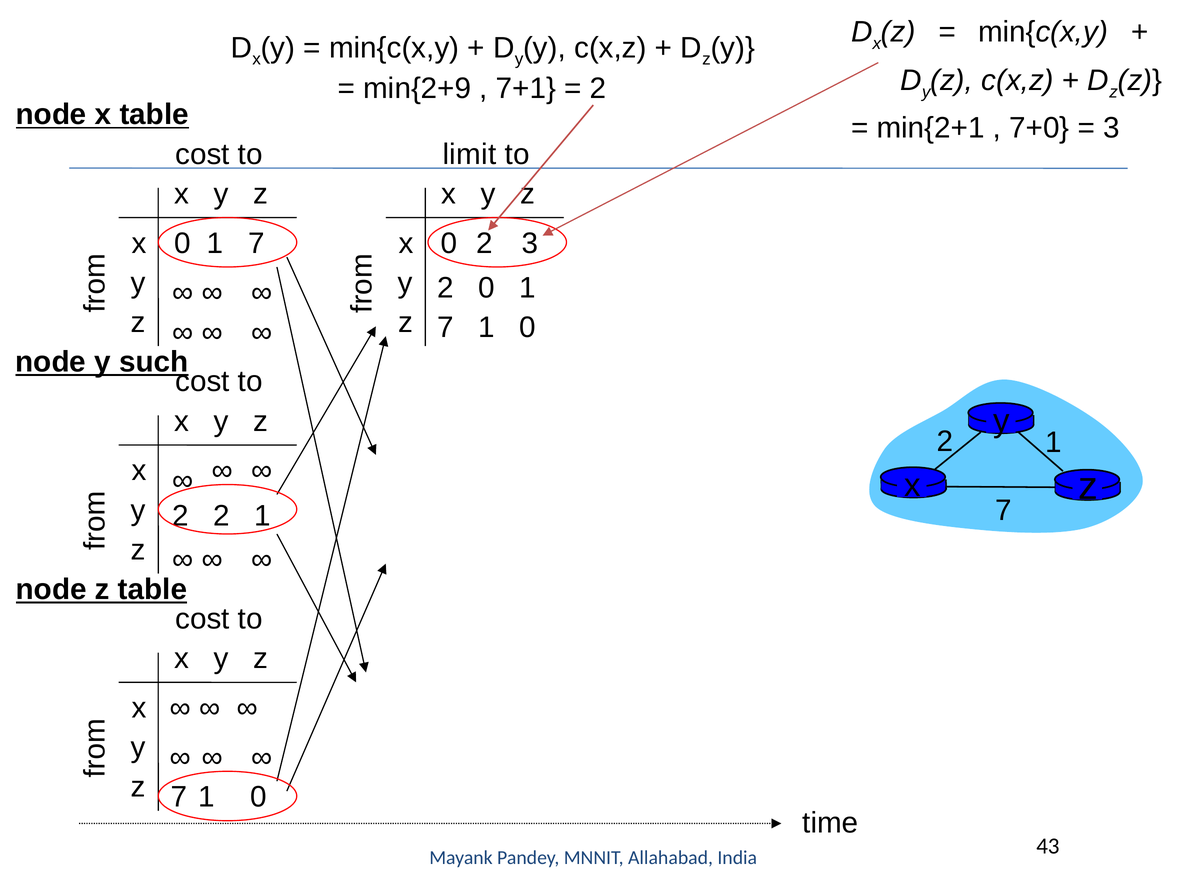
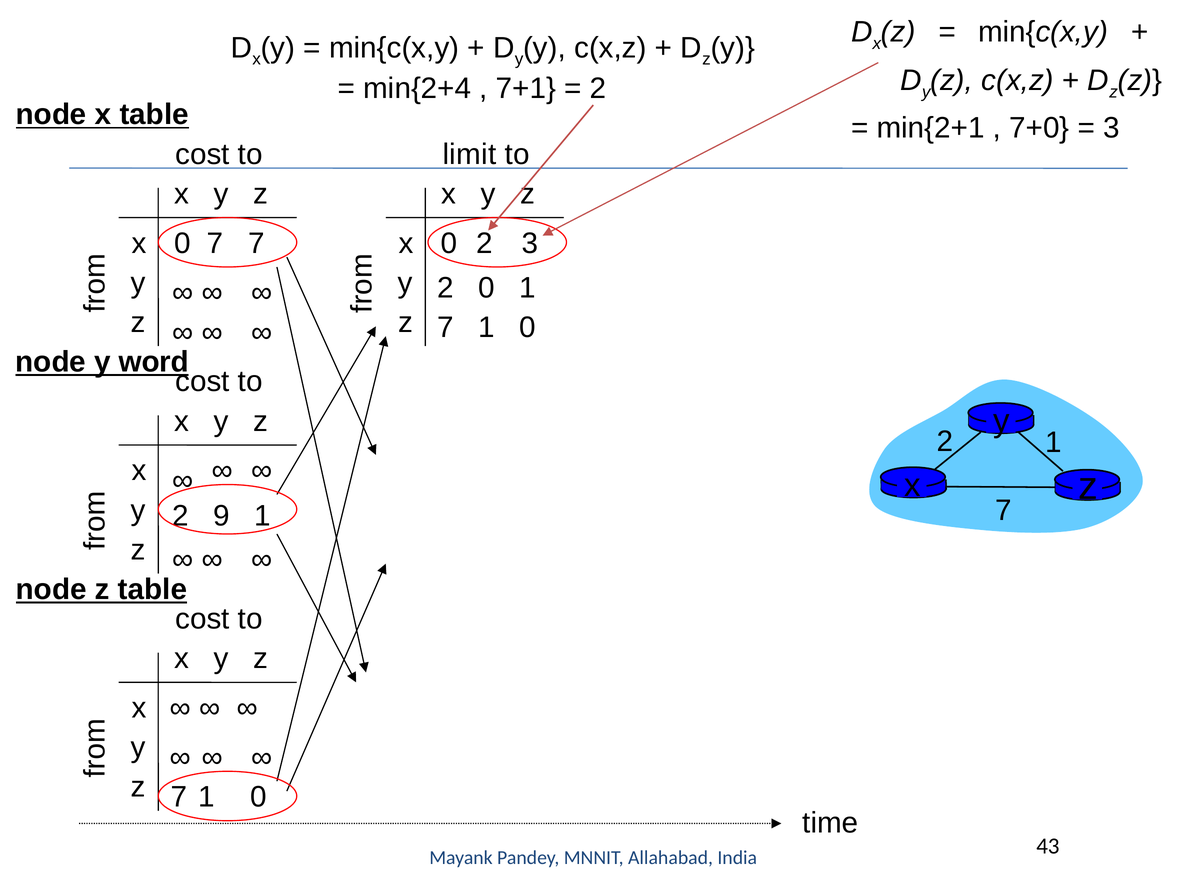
min{2+9: min{2+9 -> min{2+4
1 at (215, 243): 1 -> 7
such: such -> word
2 2: 2 -> 9
